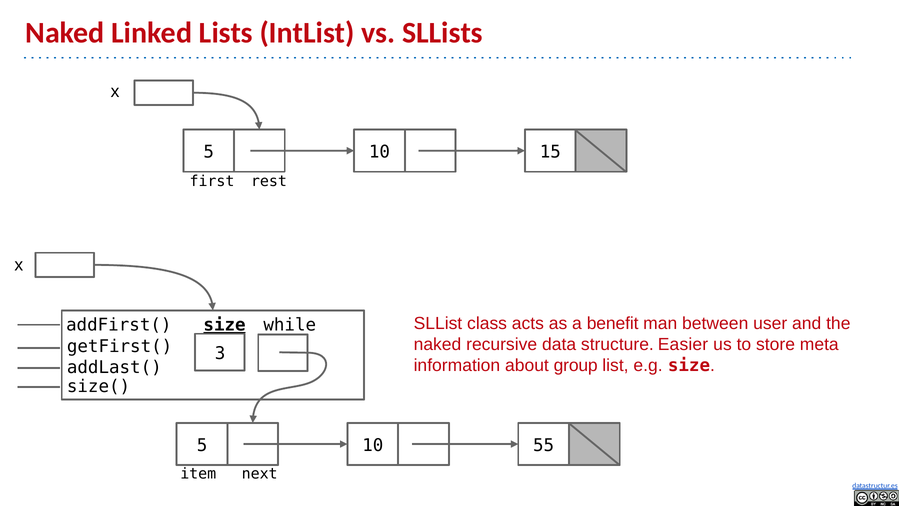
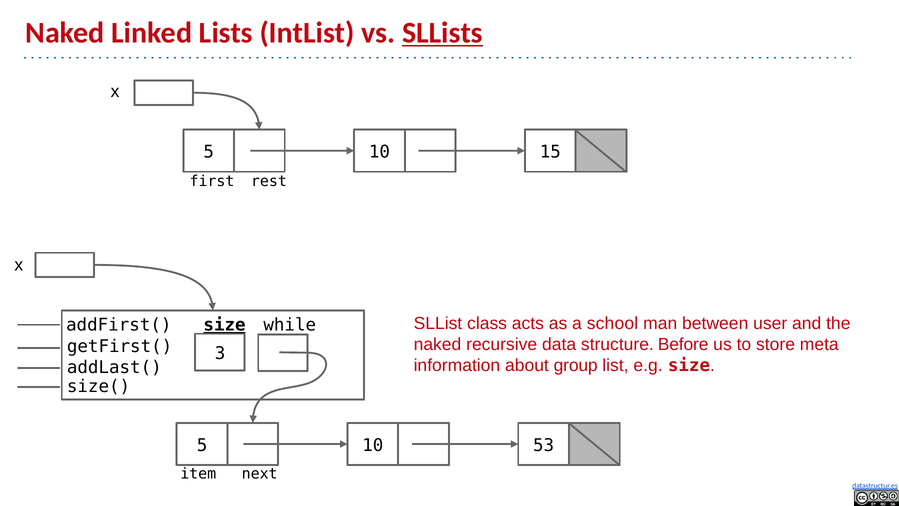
SLLists underline: none -> present
benefit: benefit -> school
Easier: Easier -> Before
55: 55 -> 53
